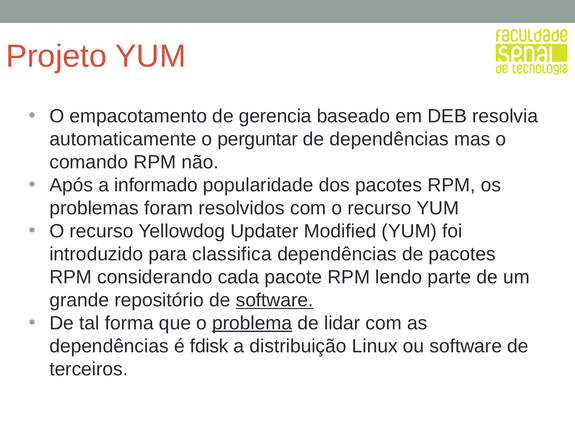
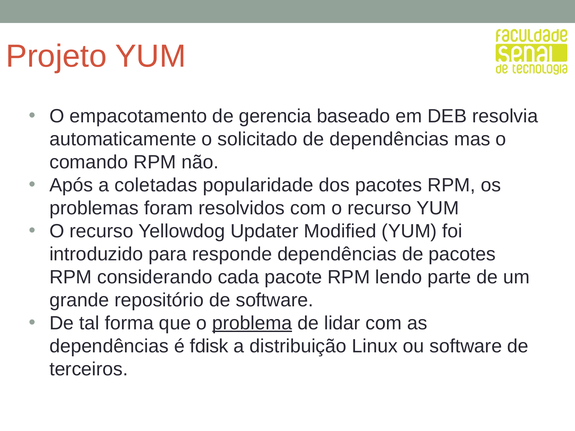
perguntar: perguntar -> solicitado
informado: informado -> coletadas
classifica: classifica -> responde
software at (275, 300) underline: present -> none
